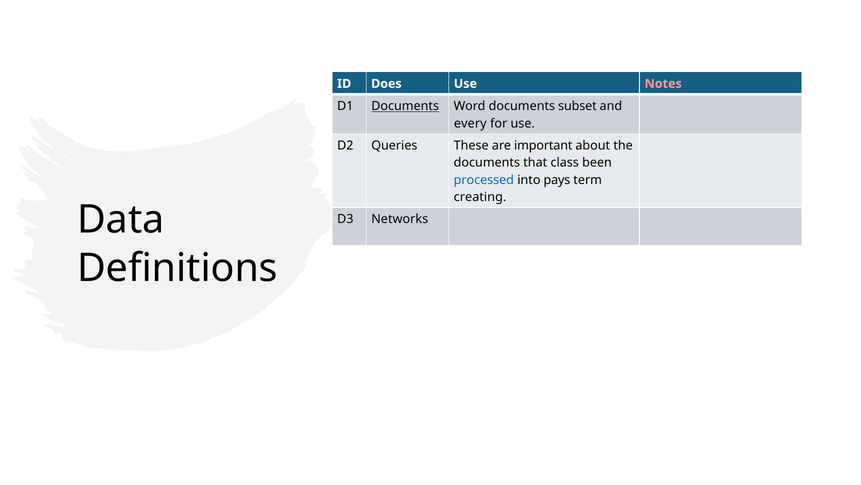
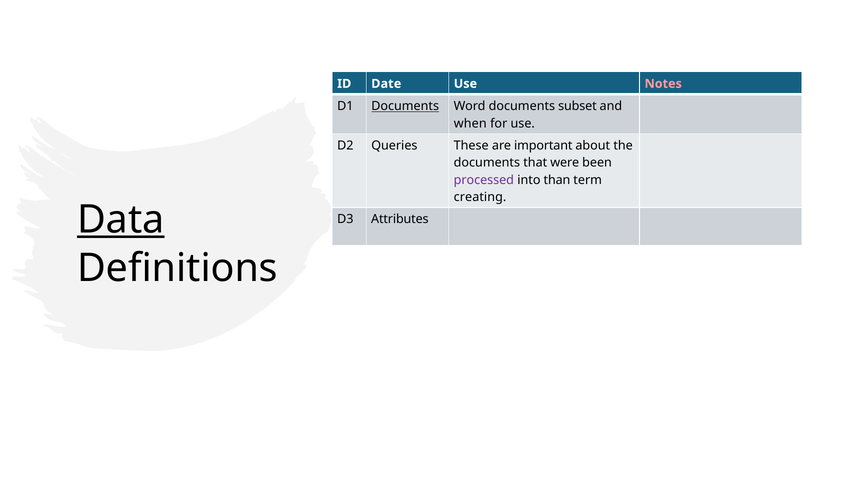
Does: Does -> Date
every: every -> when
class: class -> were
processed colour: blue -> purple
pays: pays -> than
Data underline: none -> present
Networks: Networks -> Attributes
